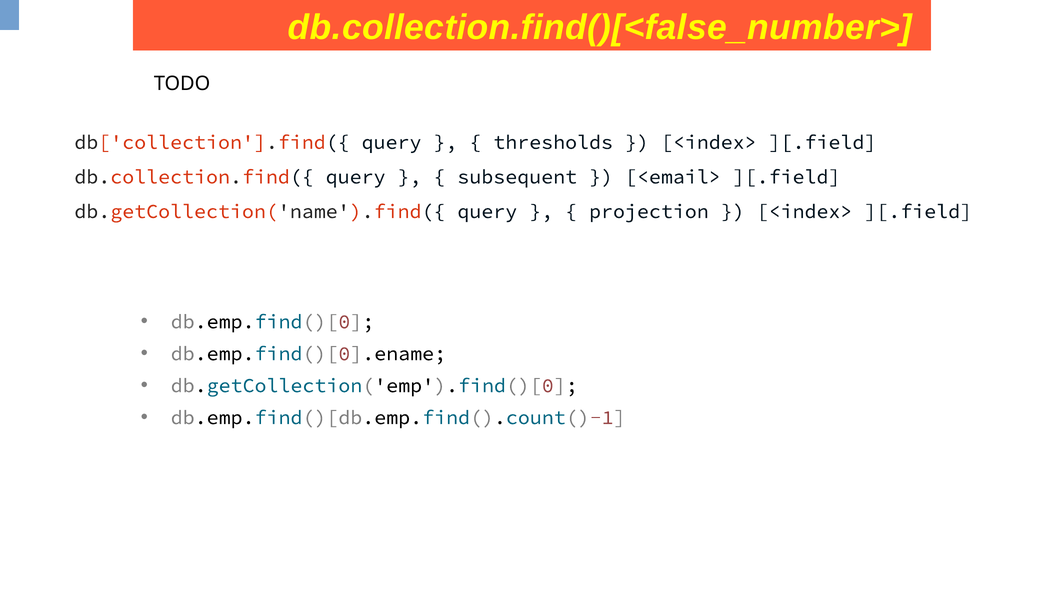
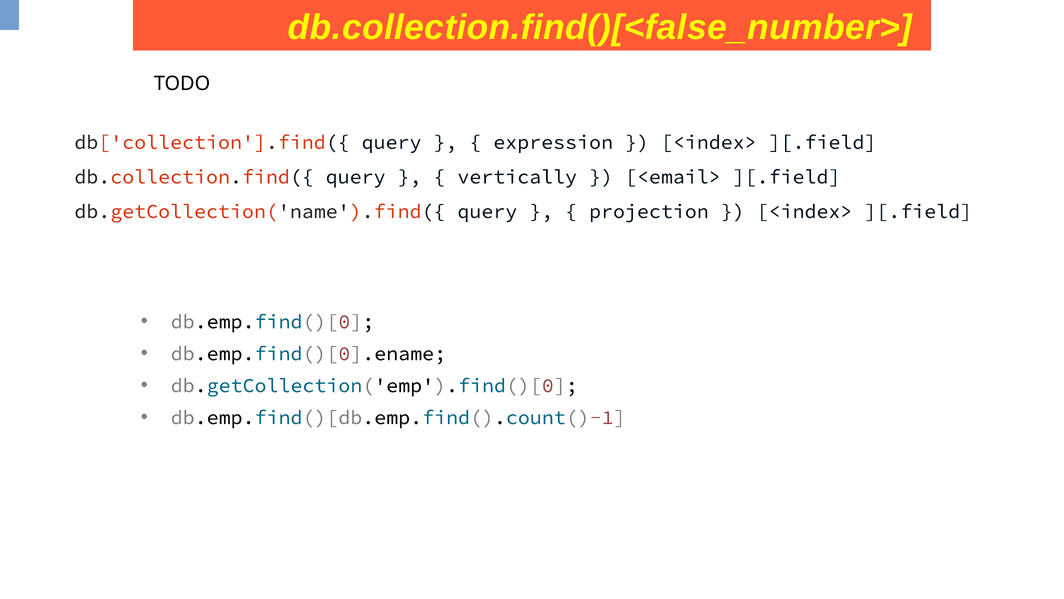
thresholds: thresholds -> expression
subsequent: subsequent -> vertically
